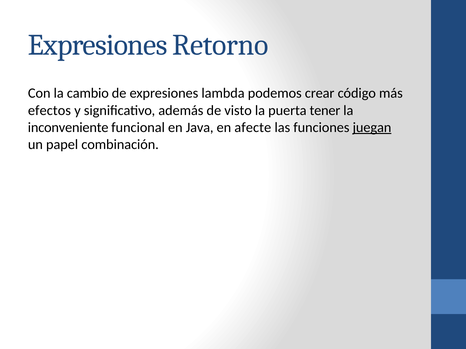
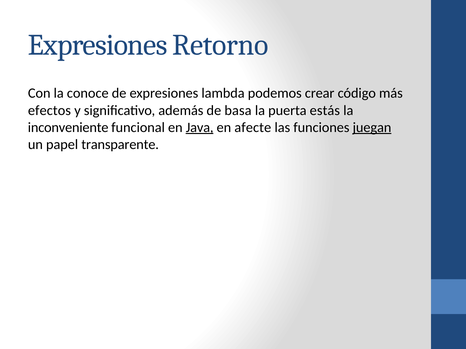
cambio: cambio -> conoce
visto: visto -> basa
tener: tener -> estás
Java underline: none -> present
combinación: combinación -> transparente
